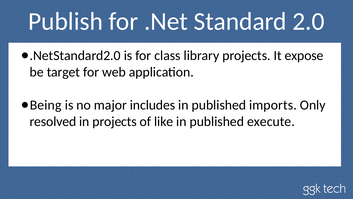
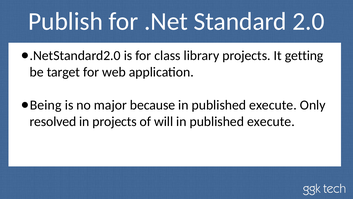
expose: expose -> getting
includes: includes -> because
imports at (273, 105): imports -> execute
like: like -> will
